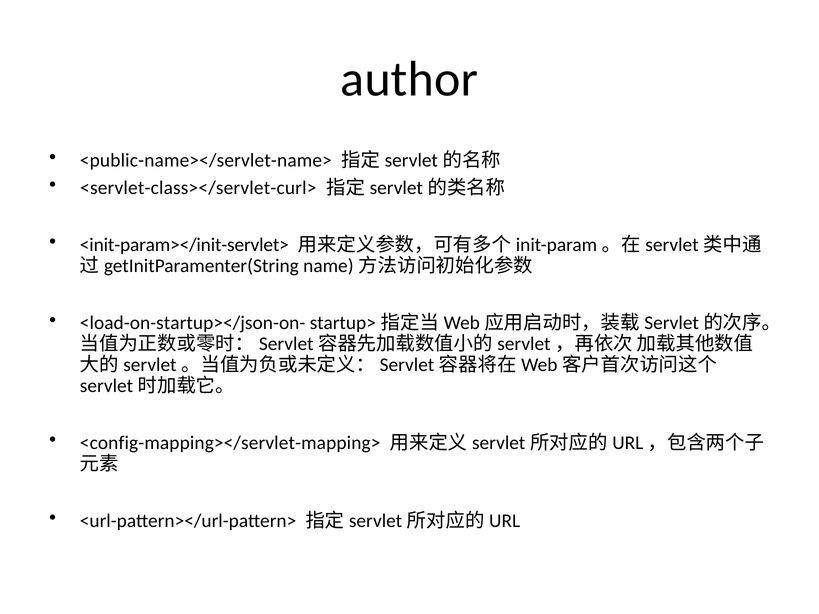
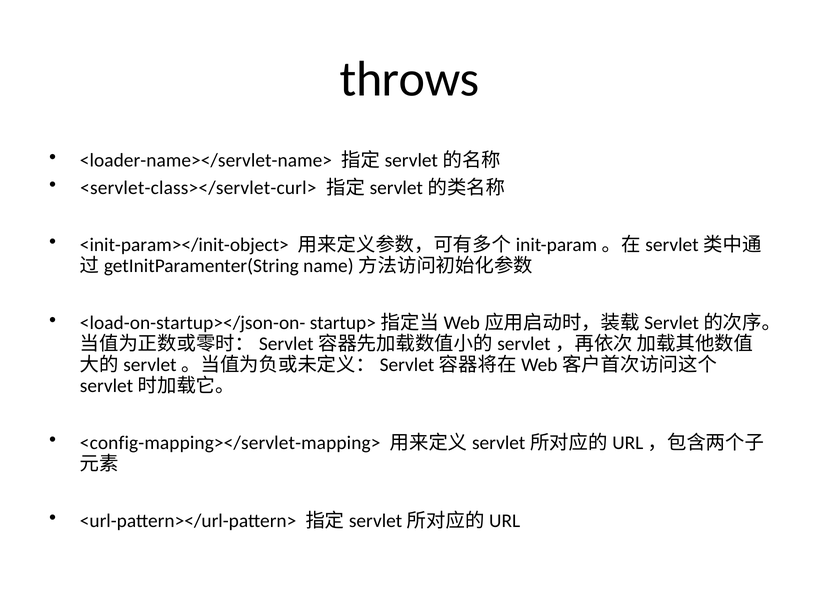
author: author -> throws
<public-name></servlet-name>: <public-name></servlet-name> -> <loader-name></servlet-name>
<init-param></init-servlet>: <init-param></init-servlet> -> <init-param></init-object>
